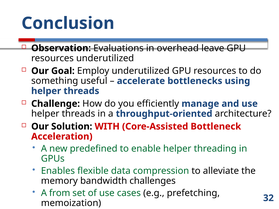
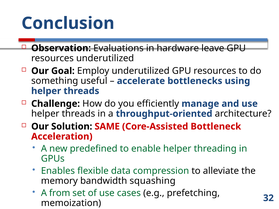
overhead: overhead -> hardware
WITH: WITH -> SAME
challenges: challenges -> squashing
